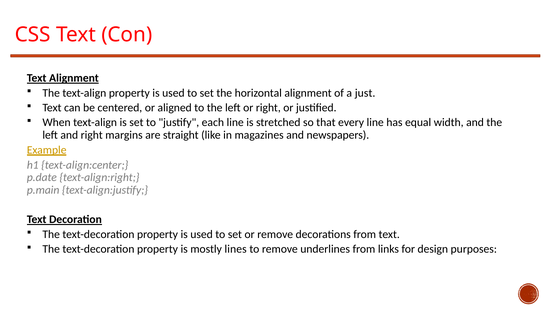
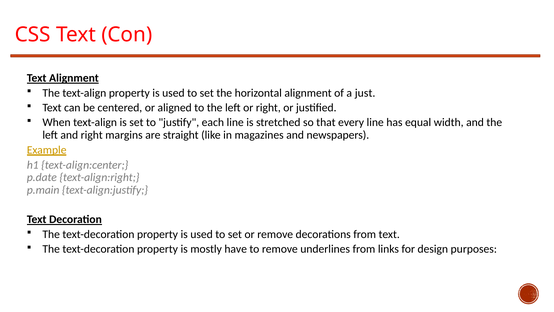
lines: lines -> have
